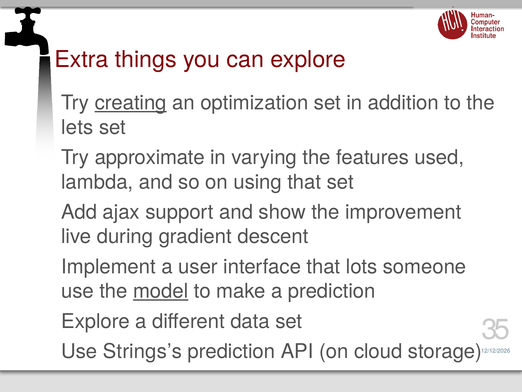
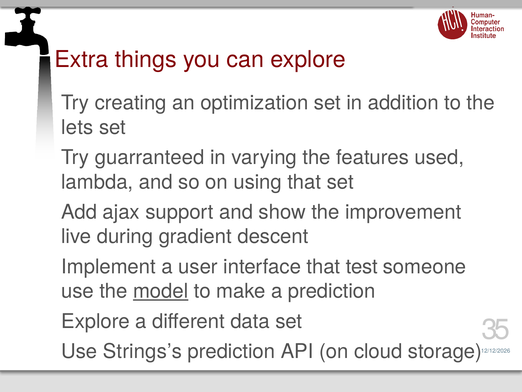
creating underline: present -> none
approximate: approximate -> guarranteed
lots: lots -> test
